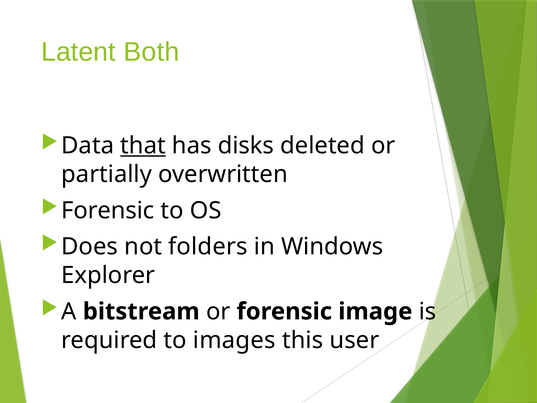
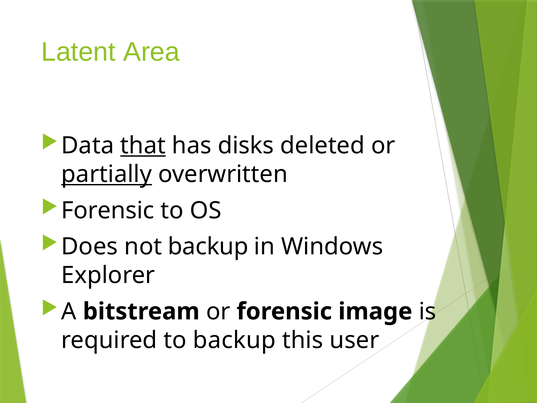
Both: Both -> Area
partially underline: none -> present
not folders: folders -> backup
to images: images -> backup
